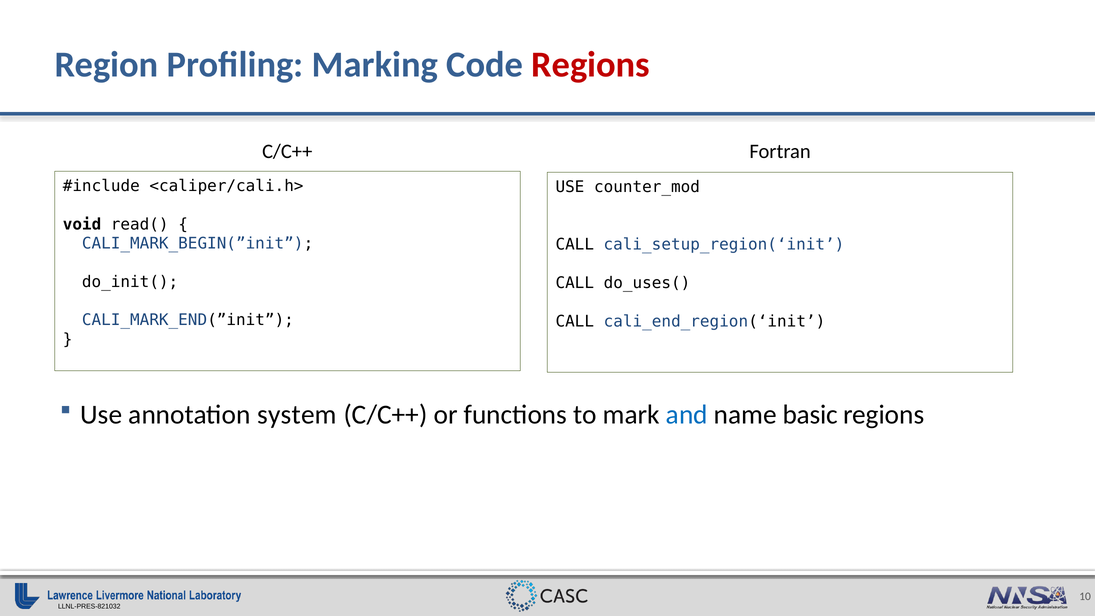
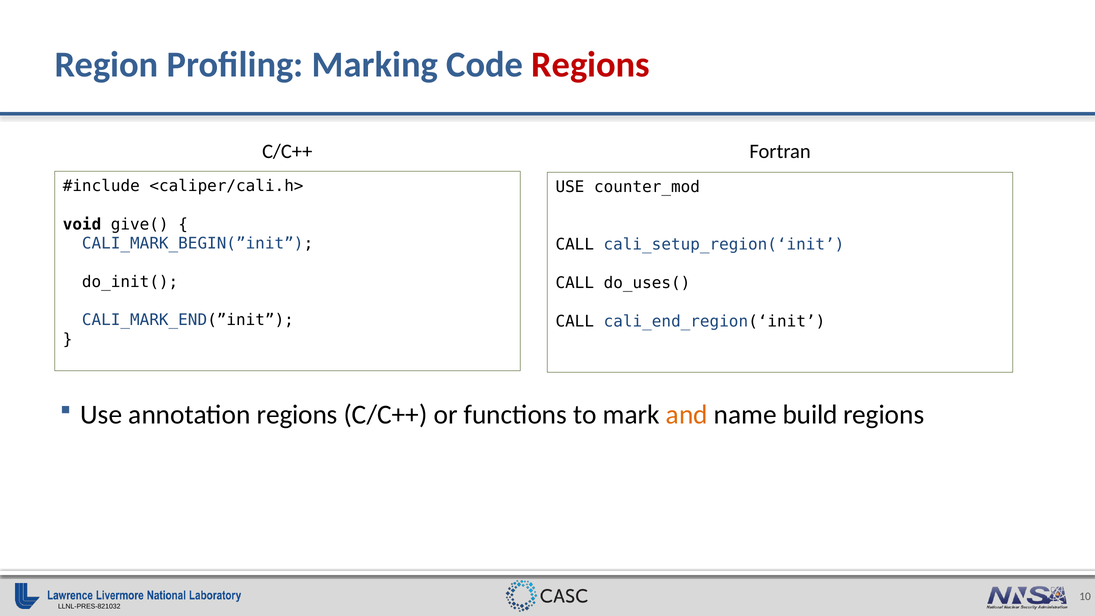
read(: read( -> give(
annotation system: system -> regions
and colour: blue -> orange
basic: basic -> build
